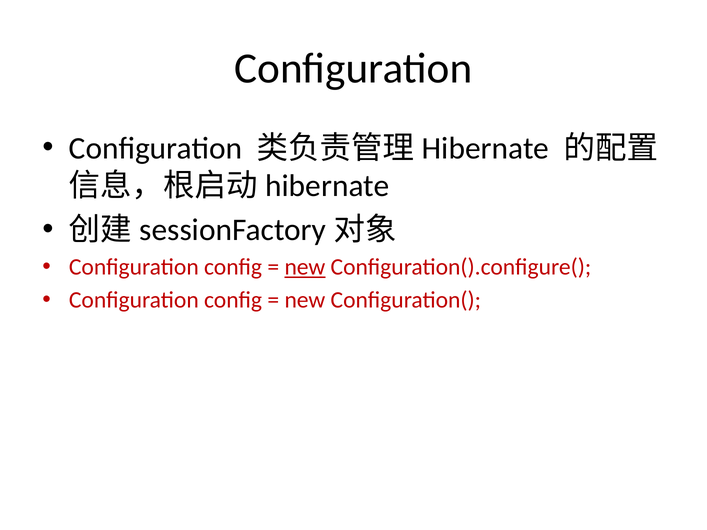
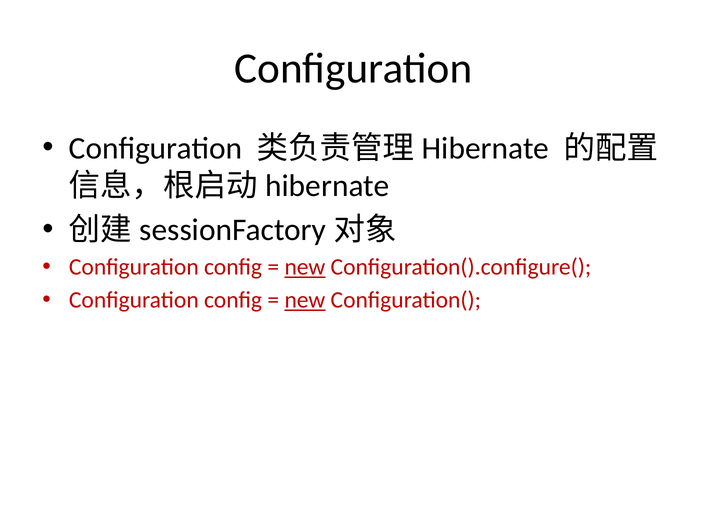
new at (305, 300) underline: none -> present
